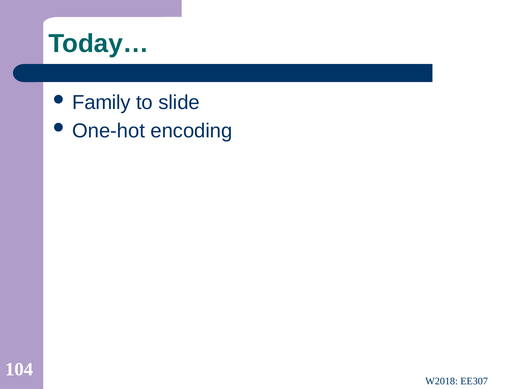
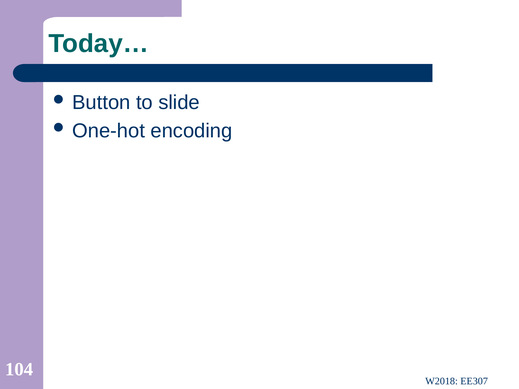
Family: Family -> Button
